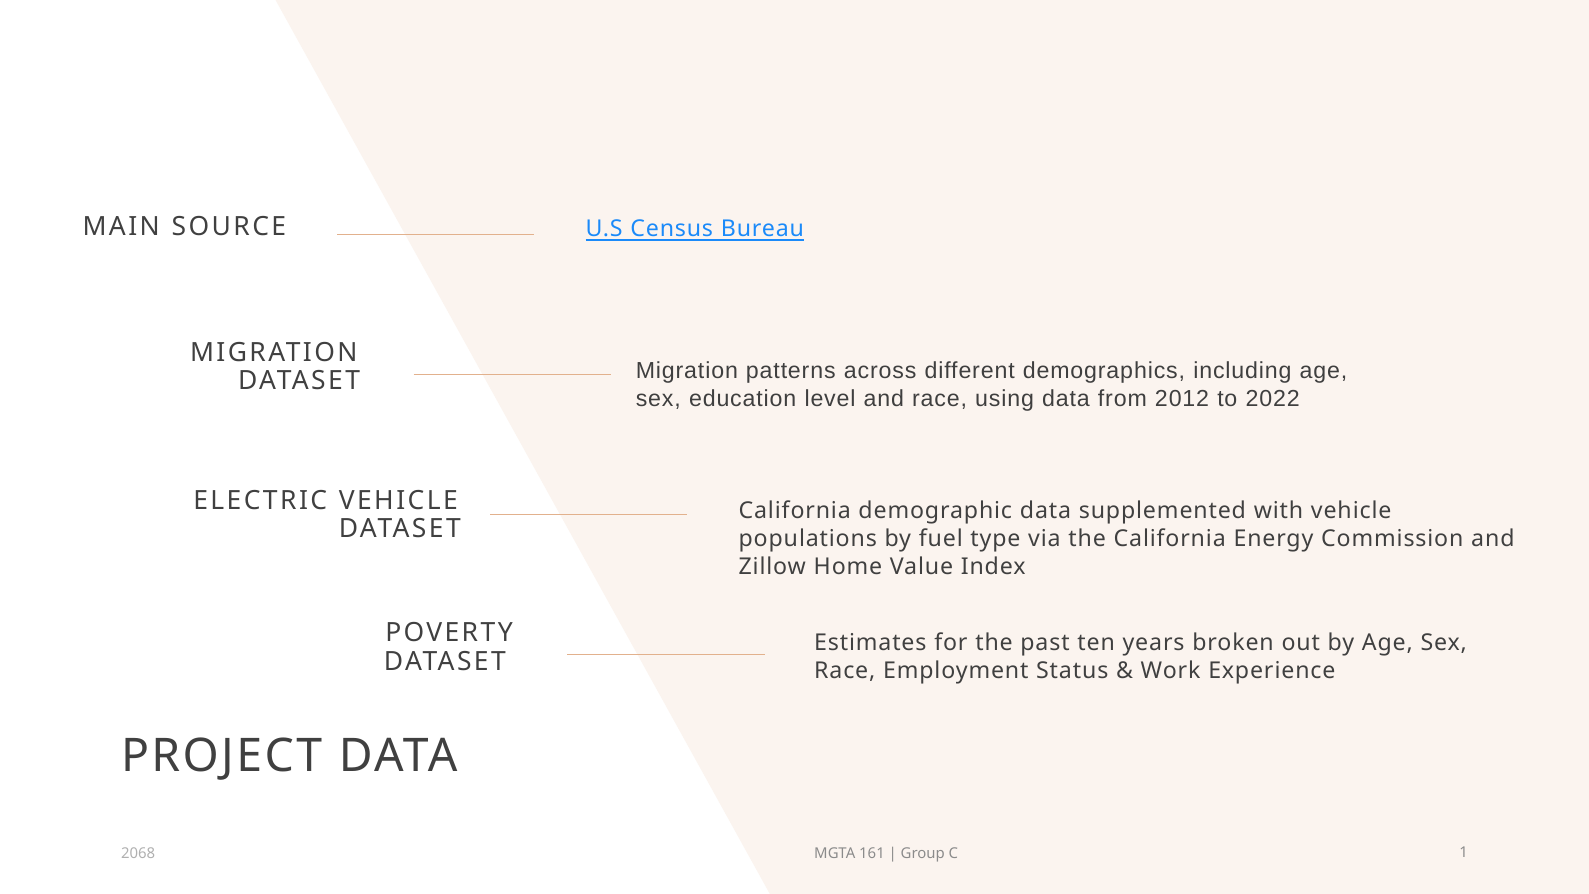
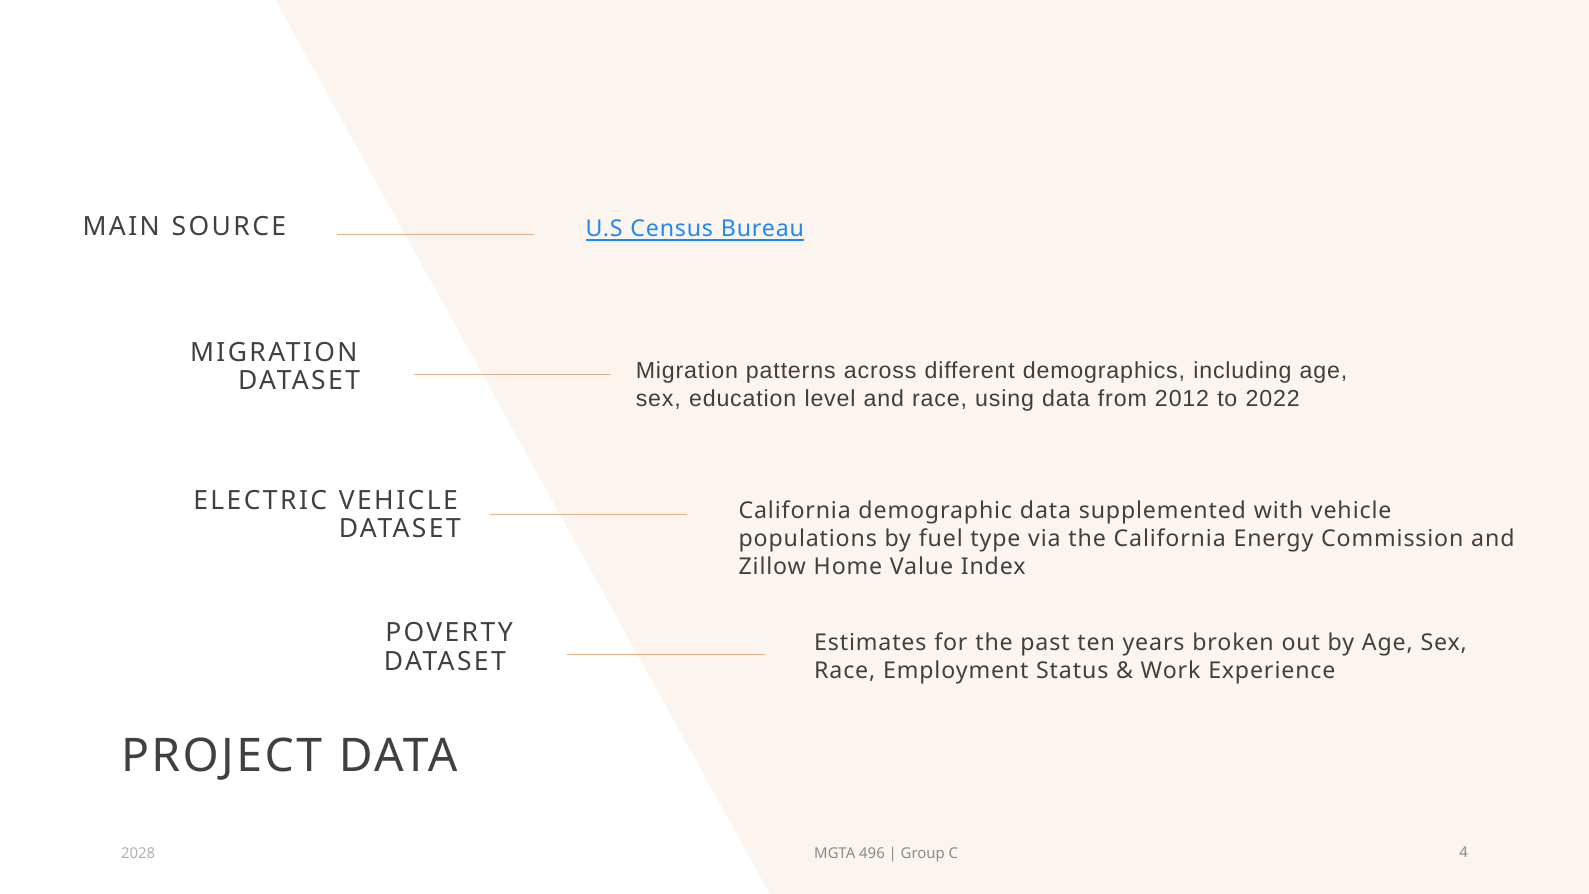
2068: 2068 -> 2028
161: 161 -> 496
1: 1 -> 4
